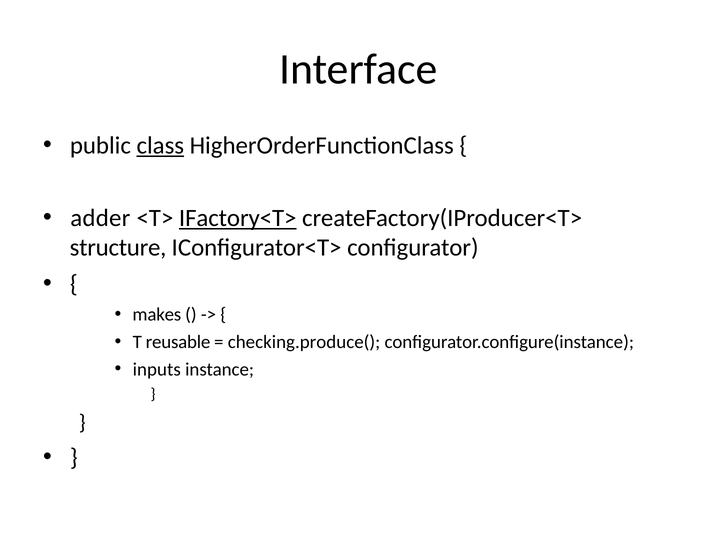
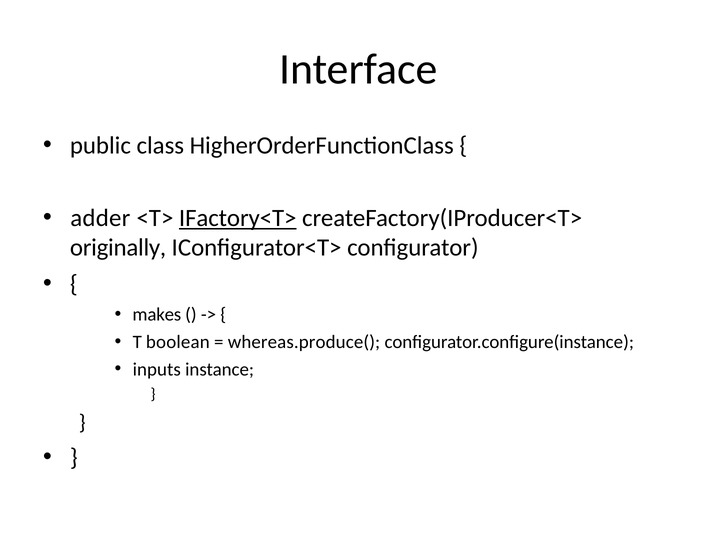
class underline: present -> none
structure: structure -> originally
reusable: reusable -> boolean
checking.produce(: checking.produce( -> whereas.produce(
